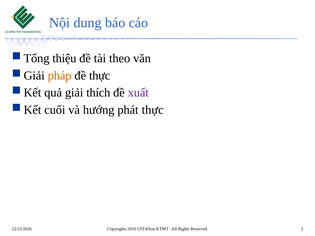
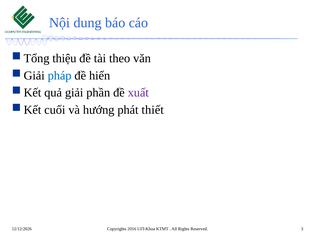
pháp colour: orange -> blue
đề thực: thực -> hiển
thích: thích -> phần
phát thực: thực -> thiết
